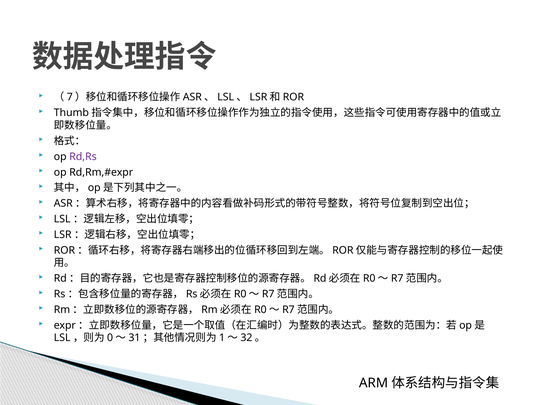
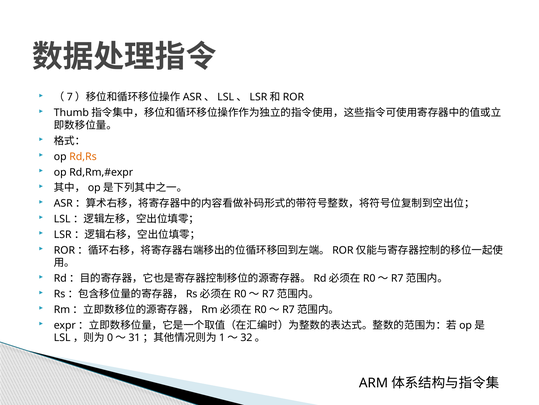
Rd,Rs colour: purple -> orange
